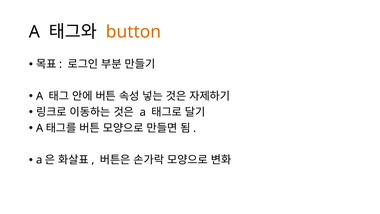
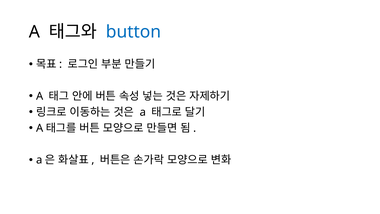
button colour: orange -> blue
